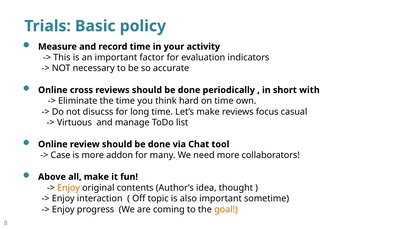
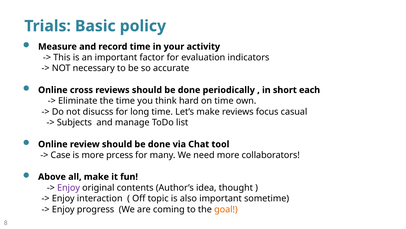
with: with -> each
Virtuous: Virtuous -> Subjects
addon: addon -> prcess
Enjoy at (69, 187) colour: orange -> purple
